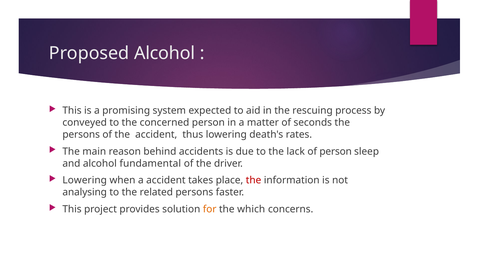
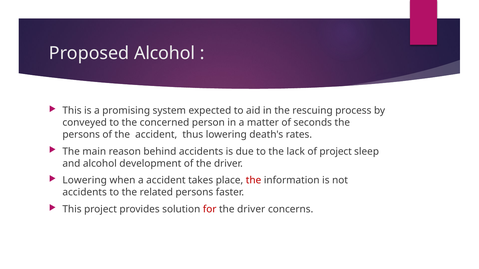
of person: person -> project
fundamental: fundamental -> development
analysing at (85, 193): analysing -> accidents
for colour: orange -> red
which at (251, 210): which -> driver
